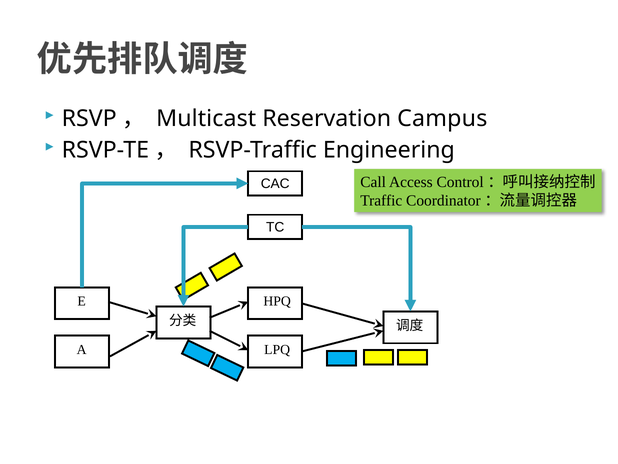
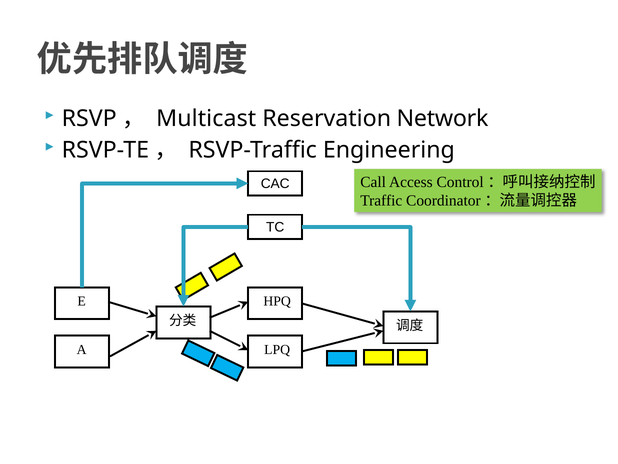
Campus: Campus -> Network
